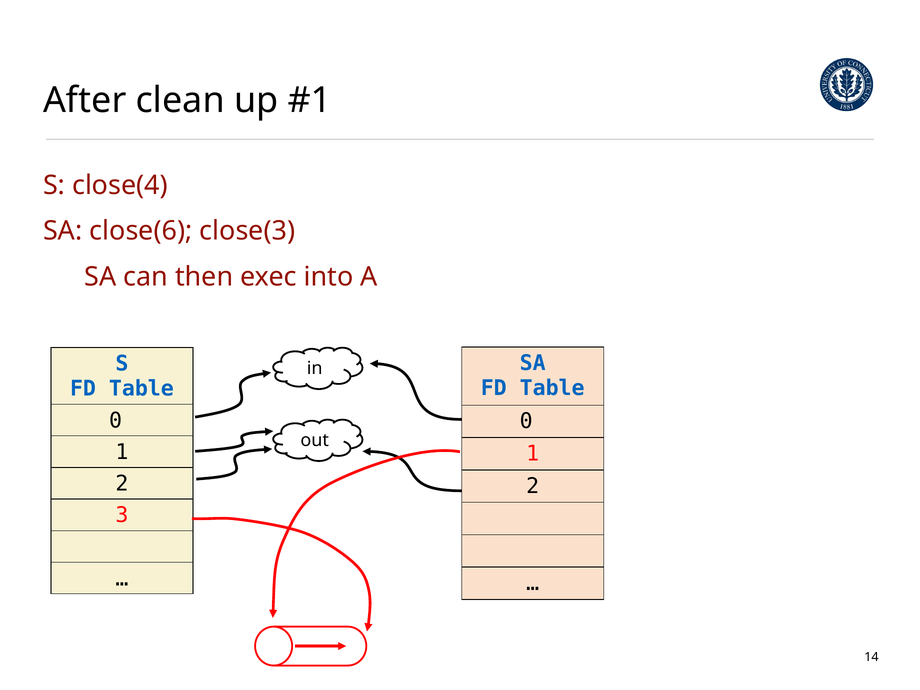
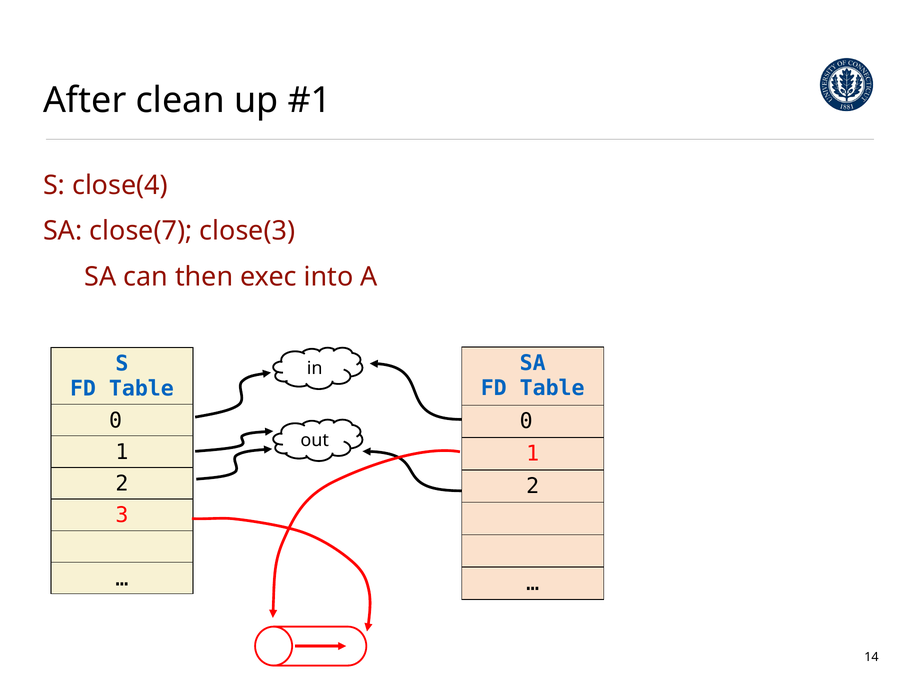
close(6: close(6 -> close(7
